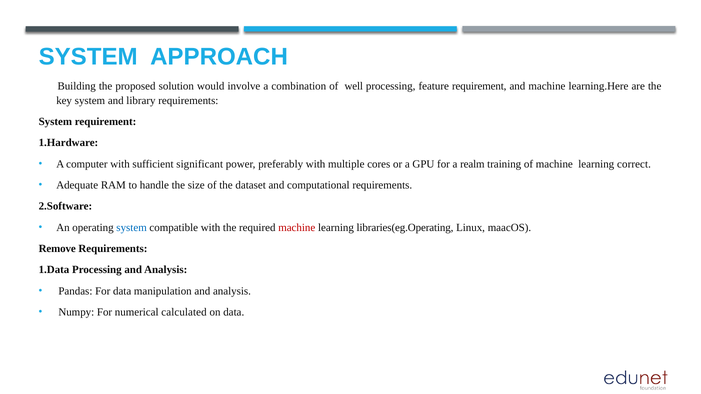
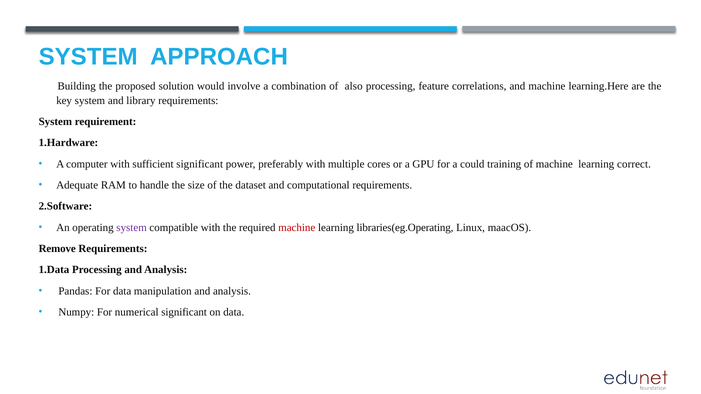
well: well -> also
feature requirement: requirement -> correlations
realm: realm -> could
system at (132, 228) colour: blue -> purple
numerical calculated: calculated -> significant
